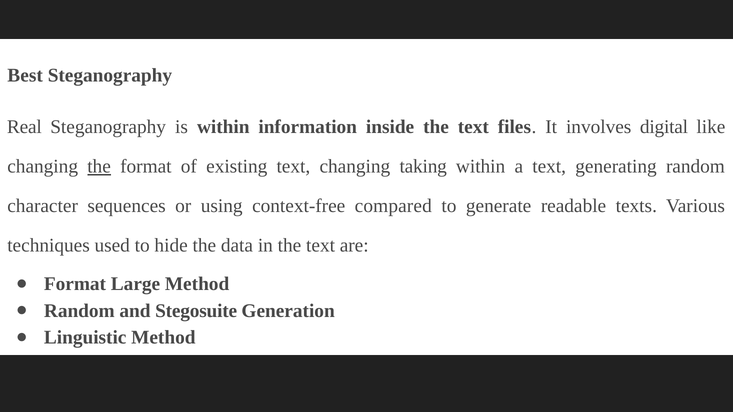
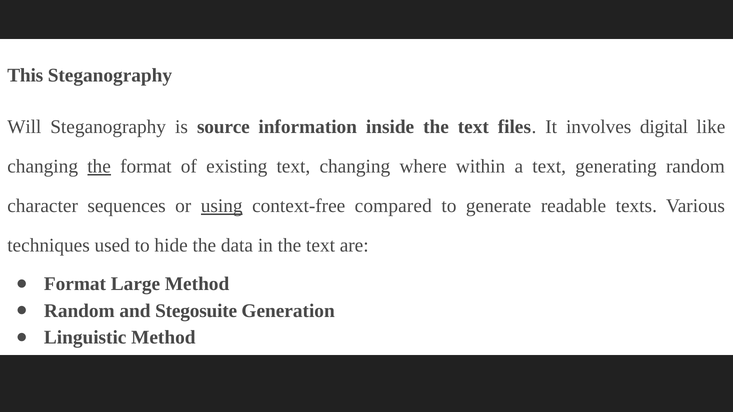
Best: Best -> This
Real: Real -> Will
is within: within -> source
taking: taking -> where
using underline: none -> present
